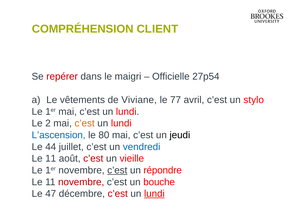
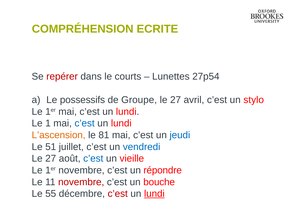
CLIENT: CLIENT -> ECRITE
maigri: maigri -> courts
Officielle: Officielle -> Lunettes
vêtements: vêtements -> possessifs
Viviane: Viviane -> Groupe
77 at (176, 100): 77 -> 27
2: 2 -> 1
c’est at (85, 123) colour: orange -> blue
L’ascension colour: blue -> orange
80: 80 -> 81
jeudi colour: black -> blue
44: 44 -> 51
11 at (51, 158): 11 -> 27
c’est at (93, 158) colour: red -> blue
c’est at (117, 170) underline: present -> none
47: 47 -> 55
